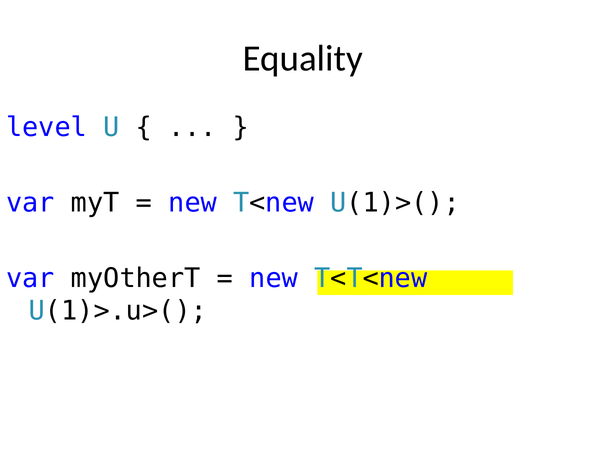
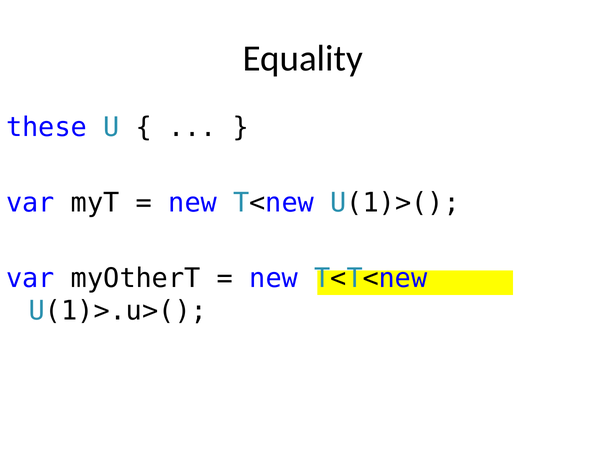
level: level -> these
